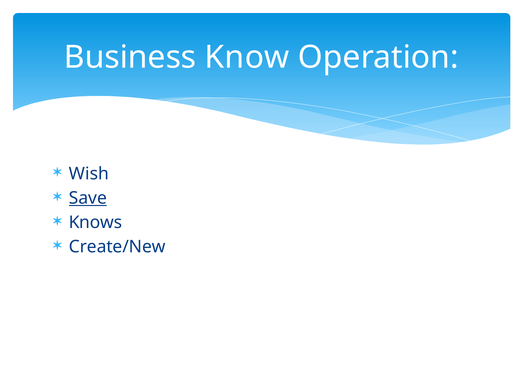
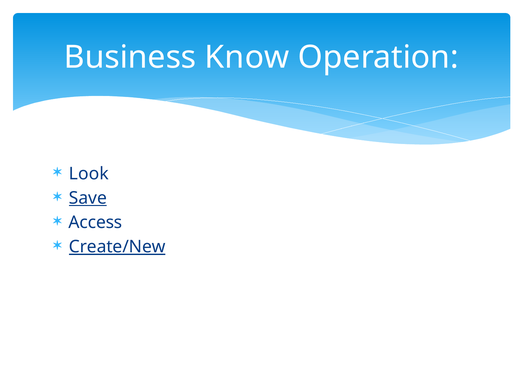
Wish: Wish -> Look
Knows: Knows -> Access
Create/New underline: none -> present
